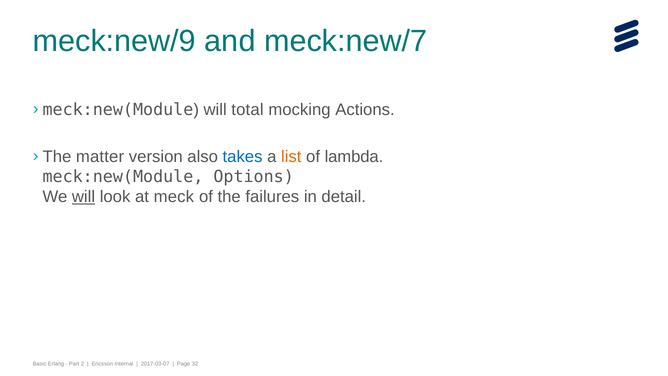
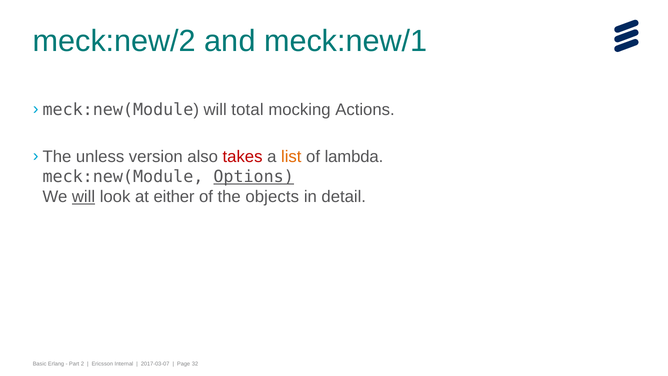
meck:new/9: meck:new/9 -> meck:new/2
meck:new/7: meck:new/7 -> meck:new/1
matter: matter -> unless
takes colour: blue -> red
Options underline: none -> present
meck: meck -> either
failures: failures -> objects
